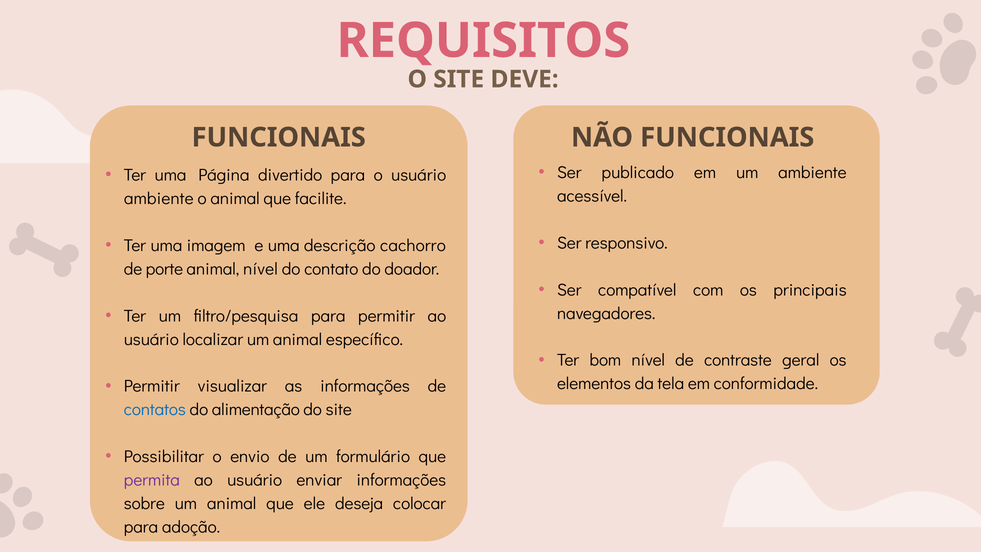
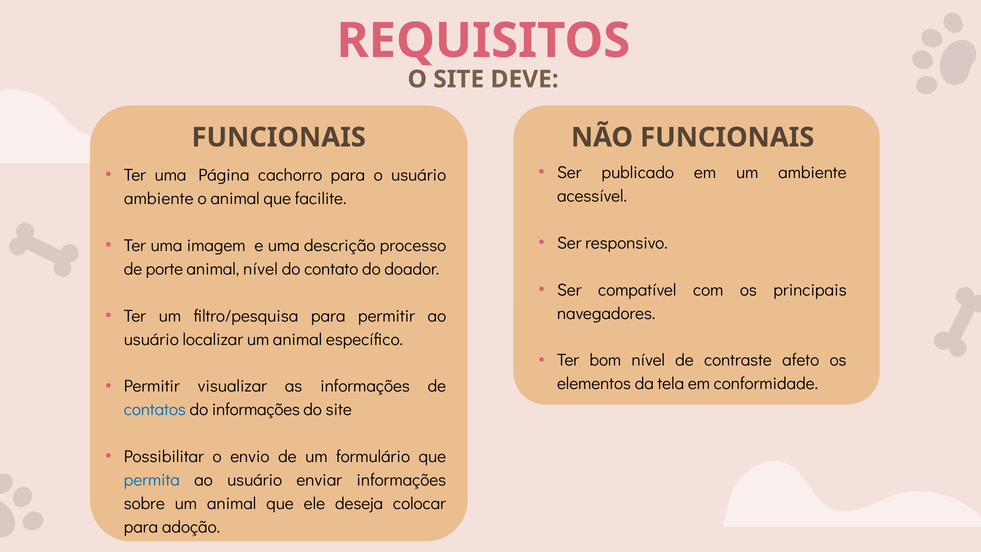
divertido: divertido -> cachorro
cachorro: cachorro -> processo
geral: geral -> afeto
do alimentação: alimentação -> informações
permita colour: purple -> blue
